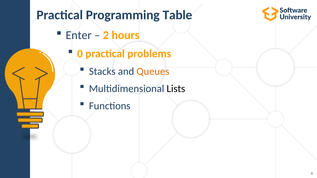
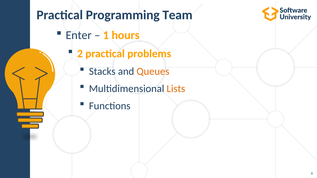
Table: Table -> Team
2: 2 -> 1
0: 0 -> 2
Lists colour: black -> orange
